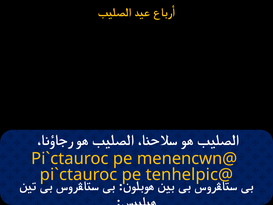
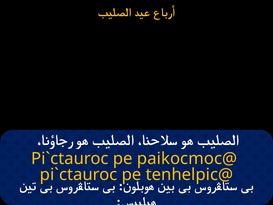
menencwn@: menencwn@ -> paikocmoc@
